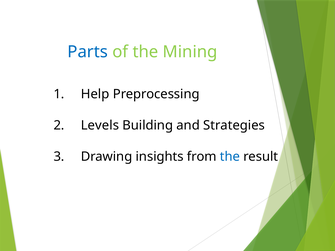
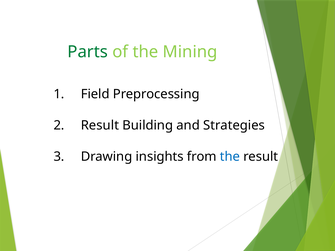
Parts colour: blue -> green
Help: Help -> Field
Levels at (100, 125): Levels -> Result
